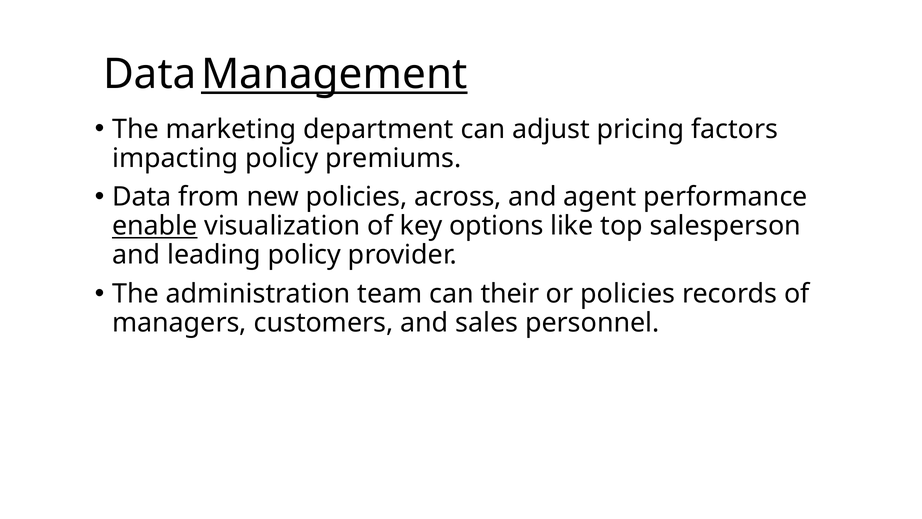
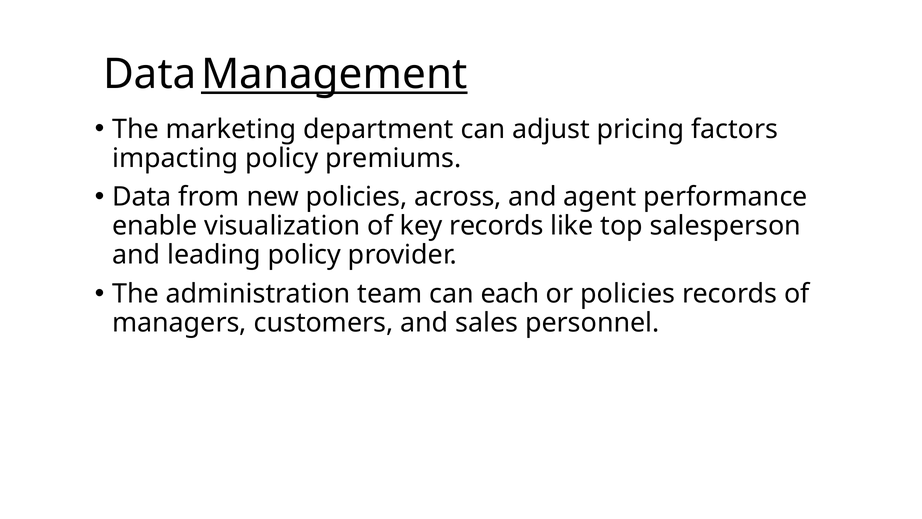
enable underline: present -> none
key options: options -> records
their: their -> each
